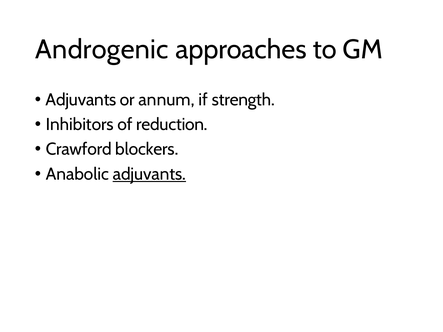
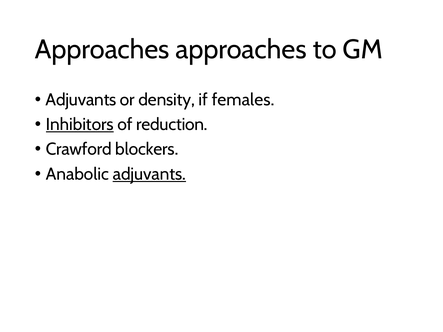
Androgenic at (102, 50): Androgenic -> Approaches
annum: annum -> density
strength: strength -> females
Inhibitors underline: none -> present
